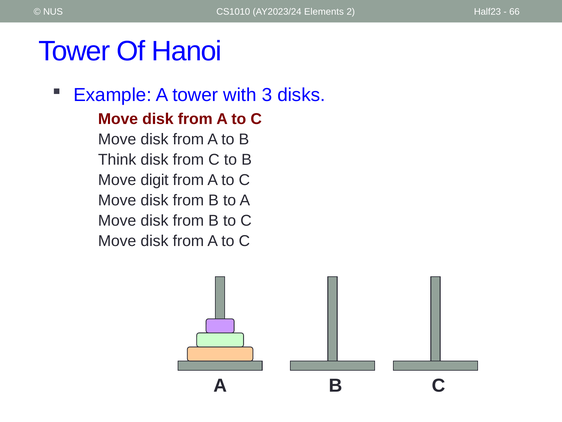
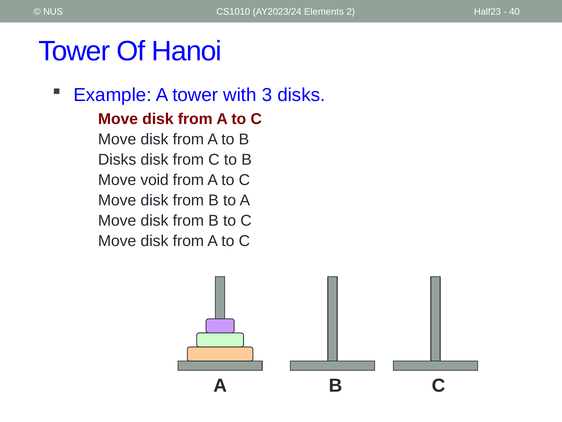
66: 66 -> 40
Think at (117, 159): Think -> Disks
digit: digit -> void
